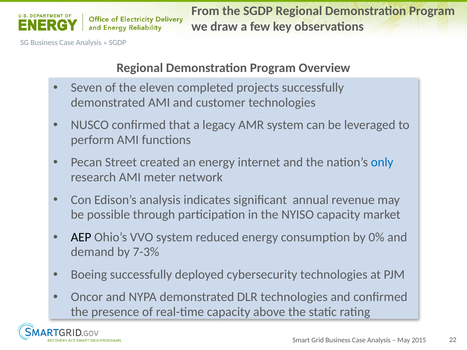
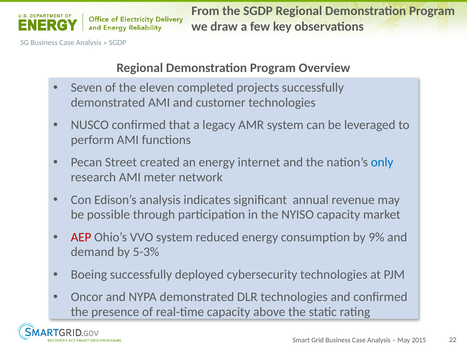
AEP colour: black -> red
0%: 0% -> 9%
7-3%: 7-3% -> 5-3%
